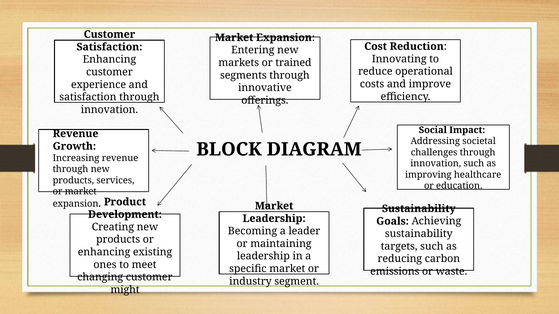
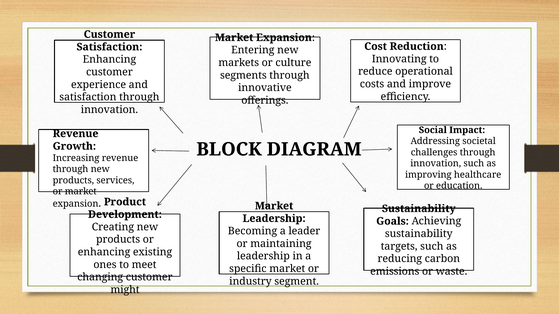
trained: trained -> culture
